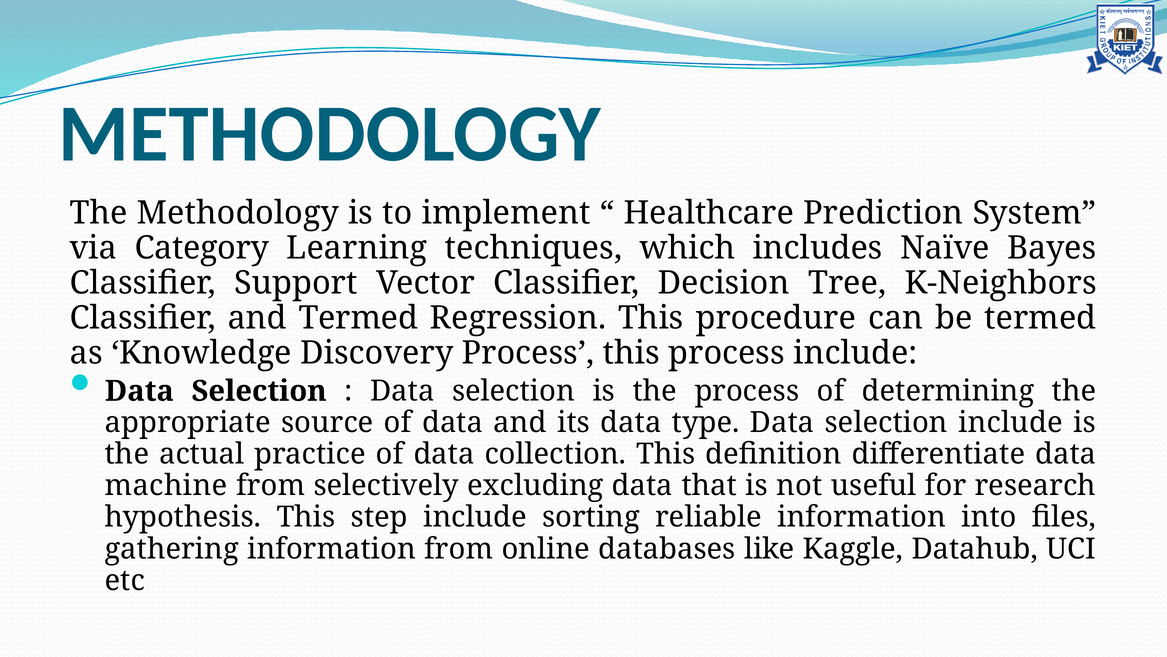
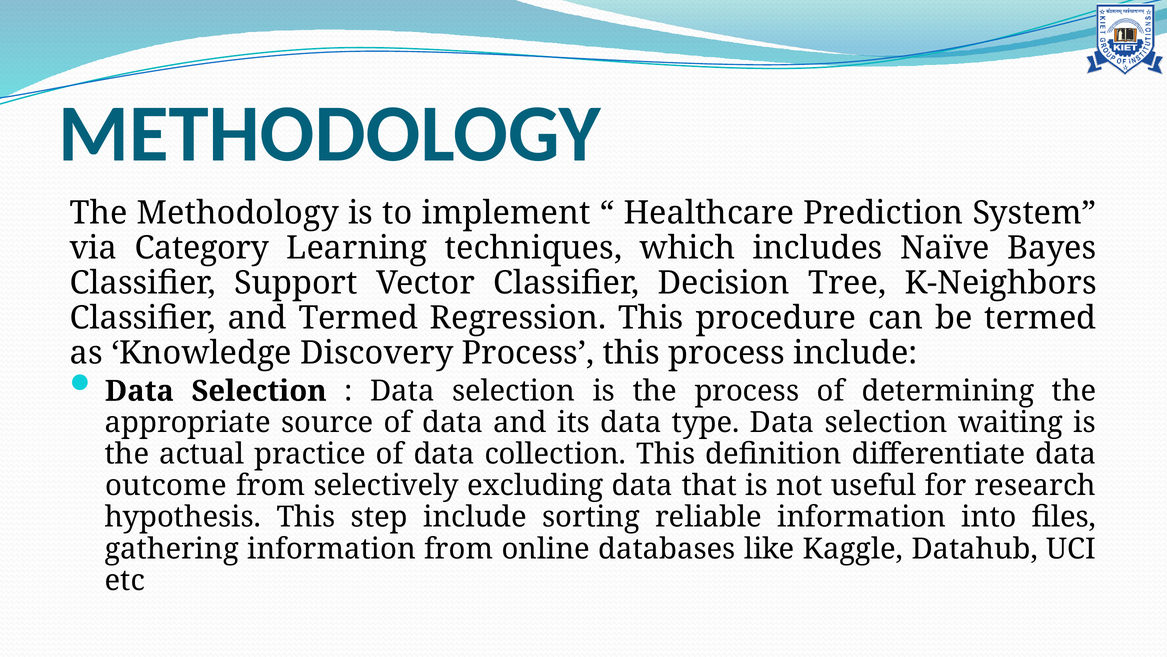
selection include: include -> waiting
machine: machine -> outcome
